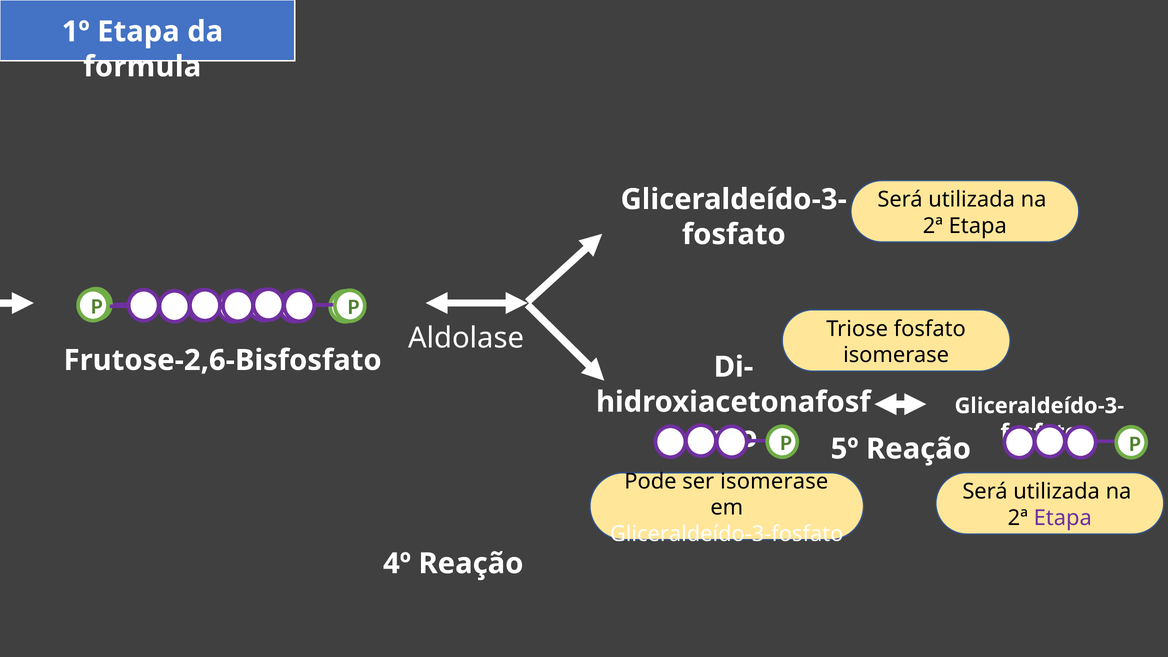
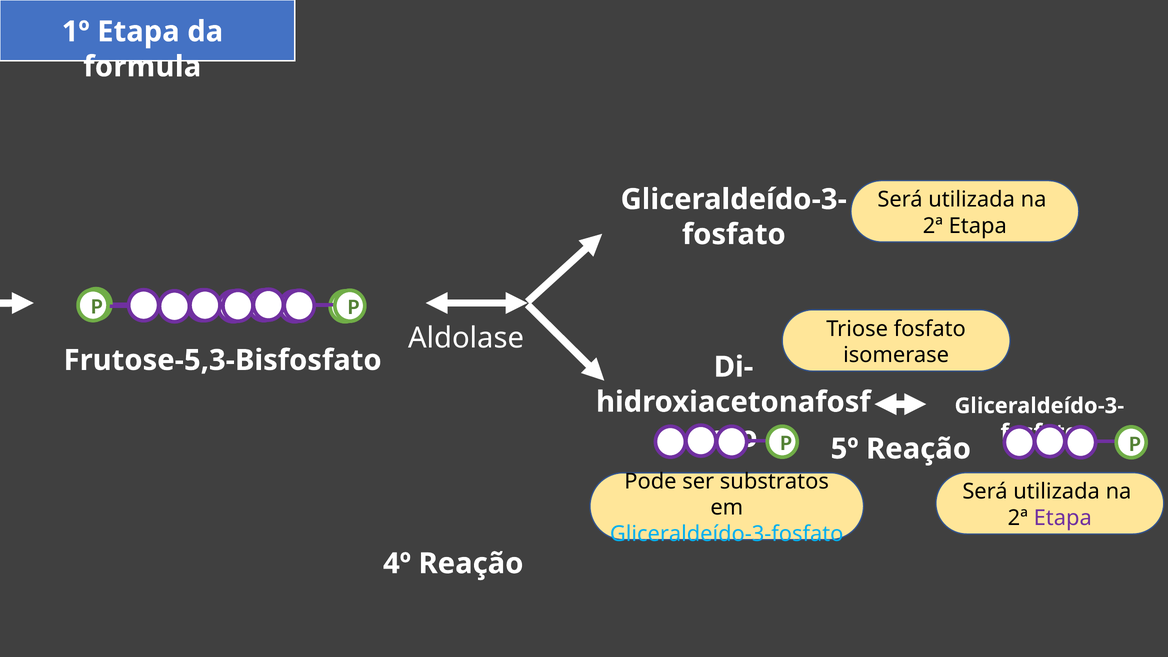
Frutose-2,6-Bisfosfato: Frutose-2,6-Bisfosfato -> Frutose-5,3-Bisfosfato
ser isomerase: isomerase -> substratos
Gliceraldeído-3-fosfato colour: white -> light blue
